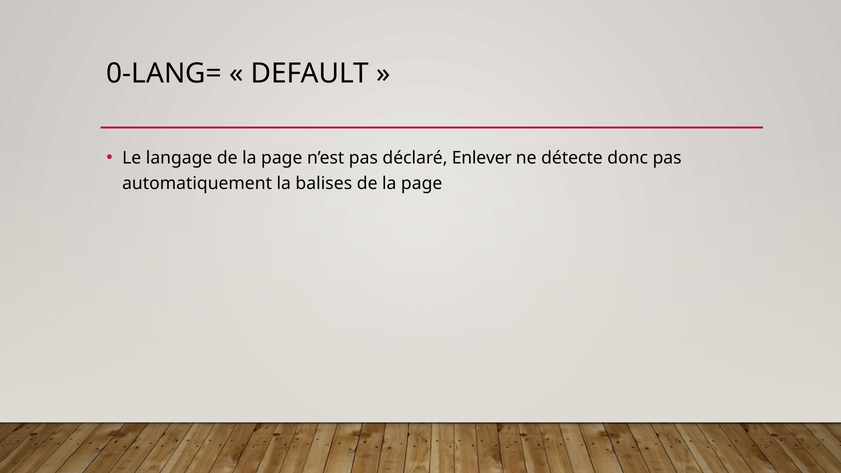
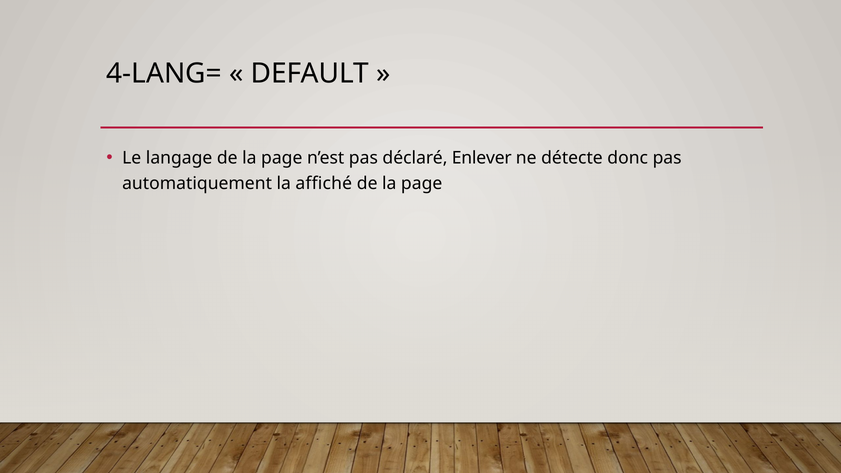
0-LANG=: 0-LANG= -> 4-LANG=
balises: balises -> affiché
